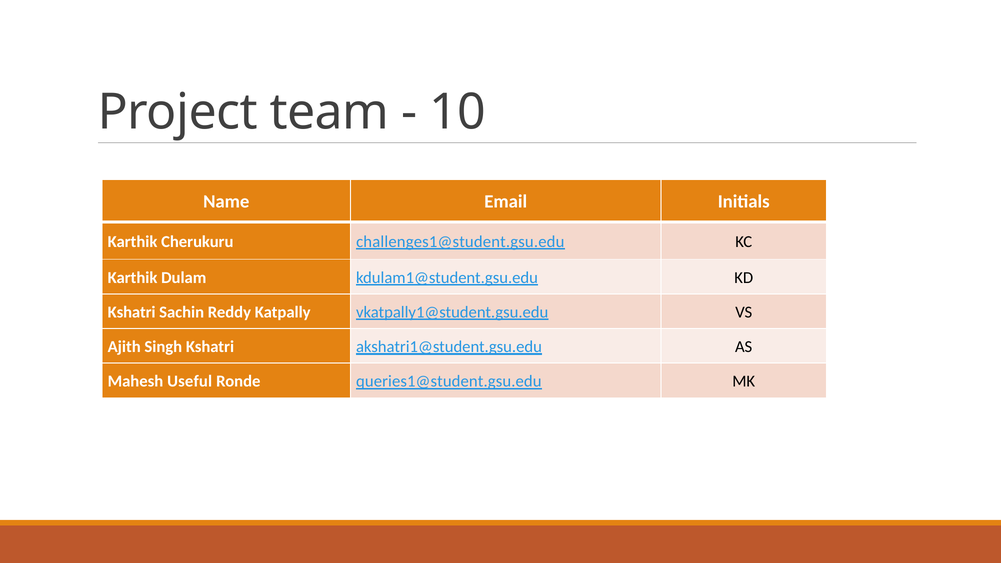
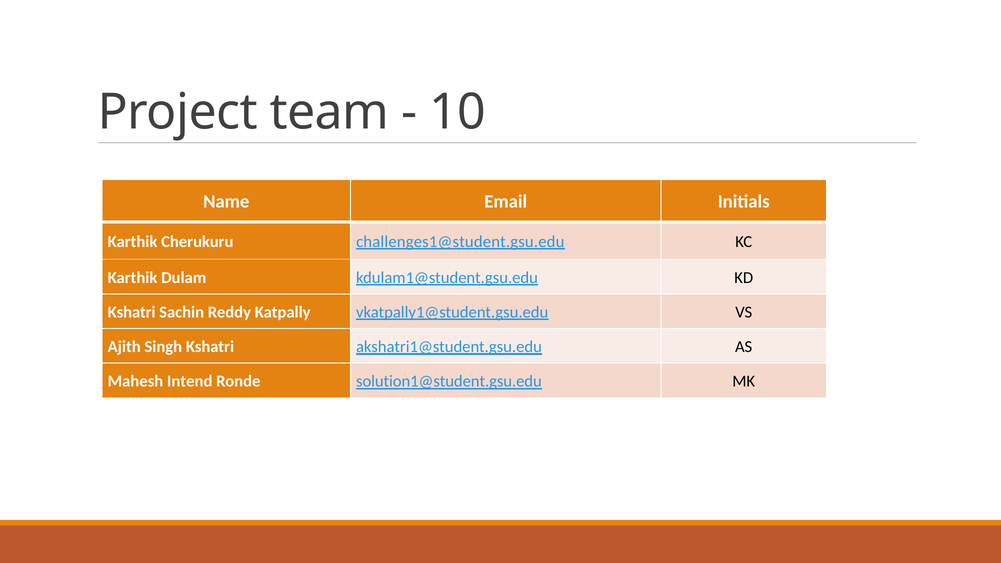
Useful: Useful -> Intend
queries1@student.gsu.edu: queries1@student.gsu.edu -> solution1@student.gsu.edu
